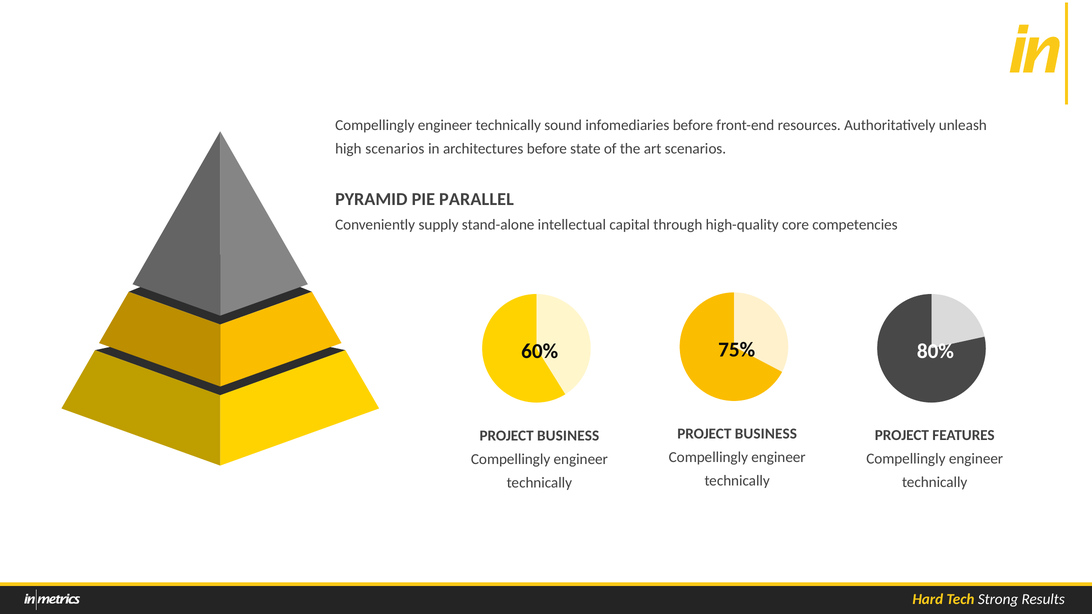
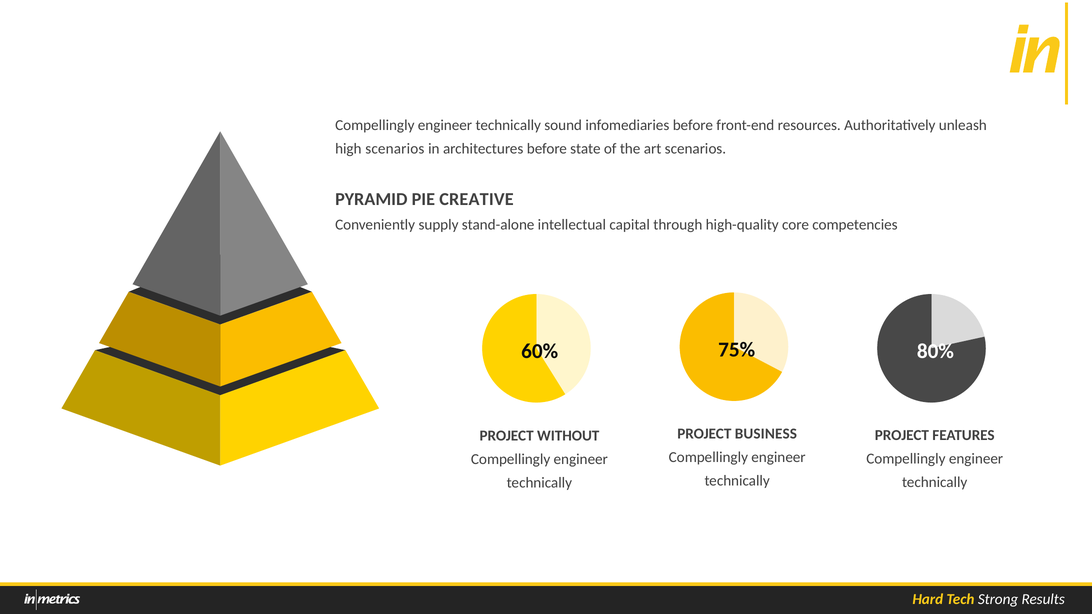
PARALLEL: PARALLEL -> CREATIVE
BUSINESS at (568, 436): BUSINESS -> WITHOUT
